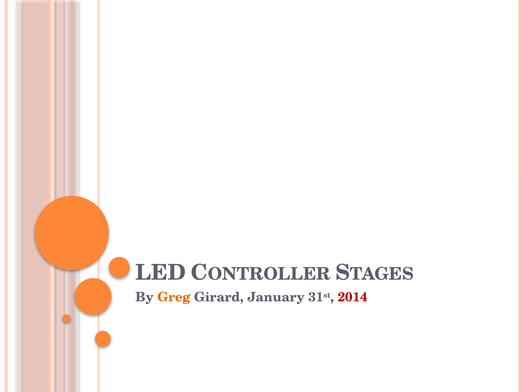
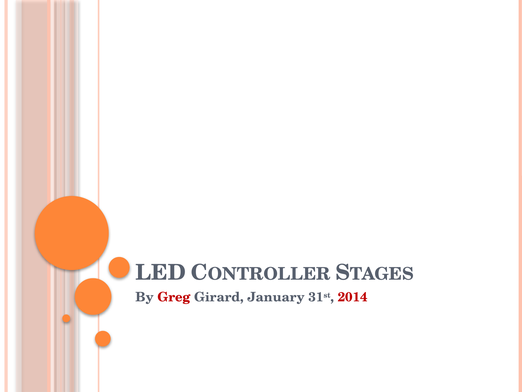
Greg colour: orange -> red
